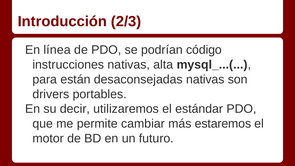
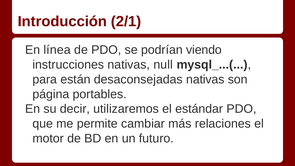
2/3: 2/3 -> 2/1
código: código -> viendo
alta: alta -> null
drivers: drivers -> página
estaremos: estaremos -> relaciones
